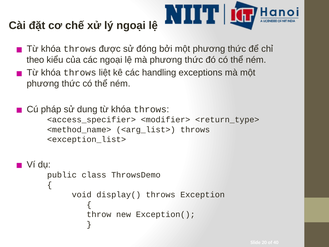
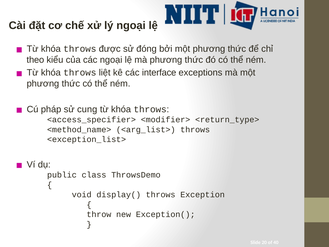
handling: handling -> interface
dung: dung -> cung
